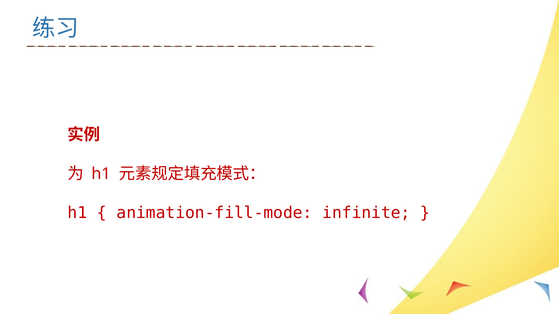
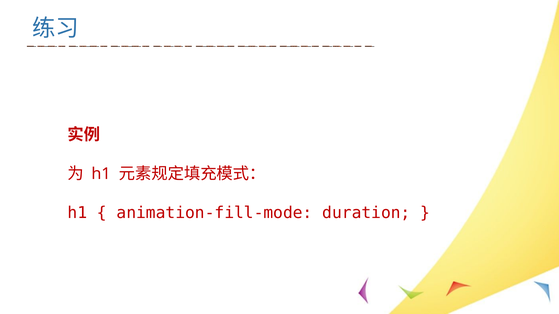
infinite: infinite -> duration
